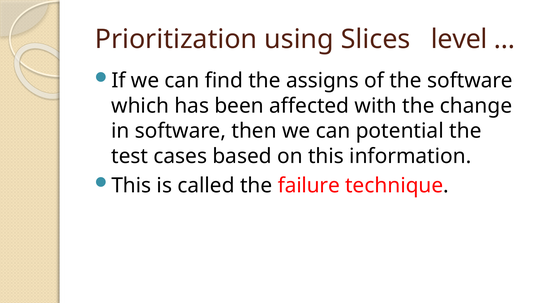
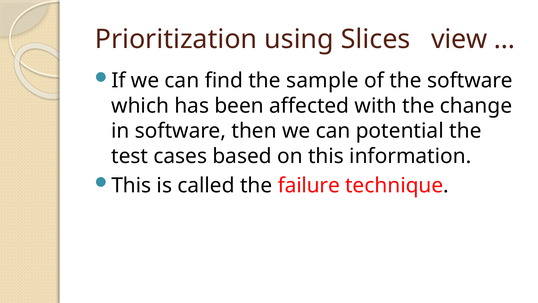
level: level -> view
assigns: assigns -> sample
